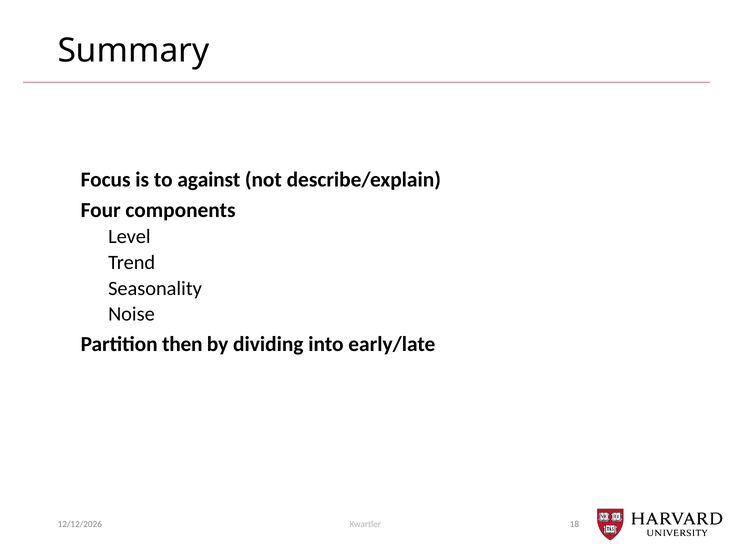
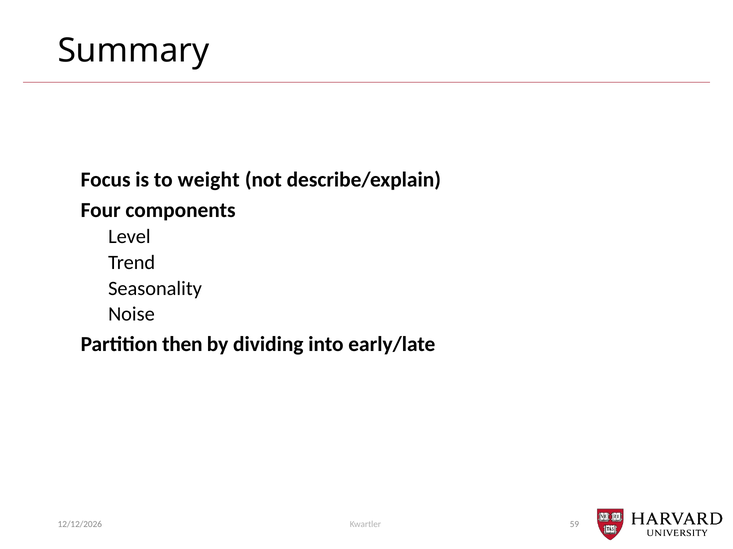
against: against -> weight
18: 18 -> 59
